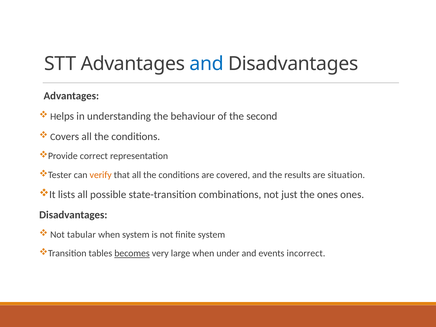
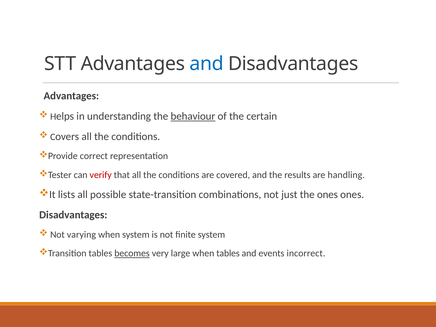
behaviour underline: none -> present
second: second -> certain
verify colour: orange -> red
situation: situation -> handling
tabular: tabular -> varying
when under: under -> tables
